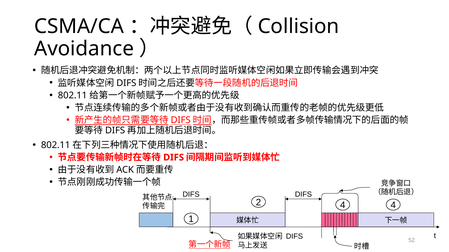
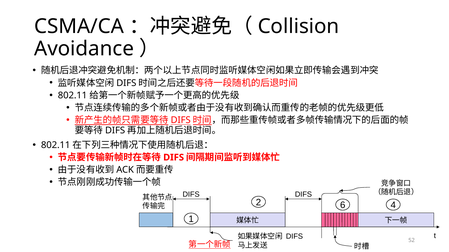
2 4: 4 -> 6
